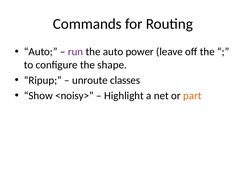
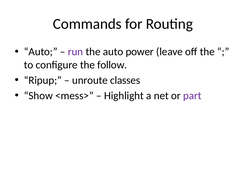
shape: shape -> follow
<noisy>: <noisy> -> <mess>
part colour: orange -> purple
